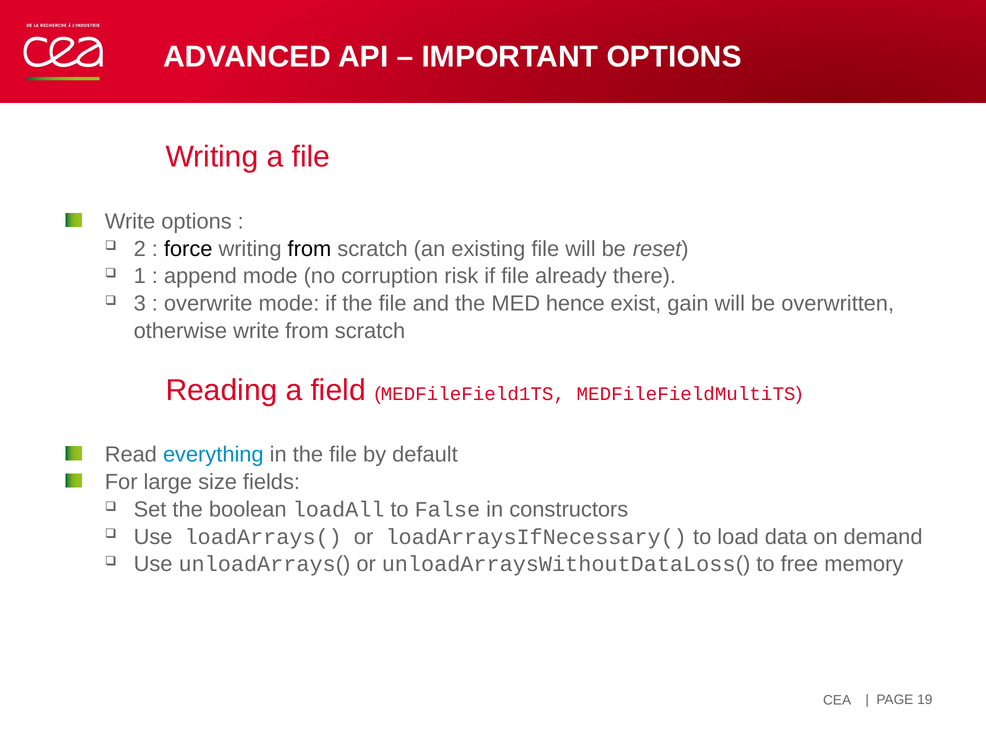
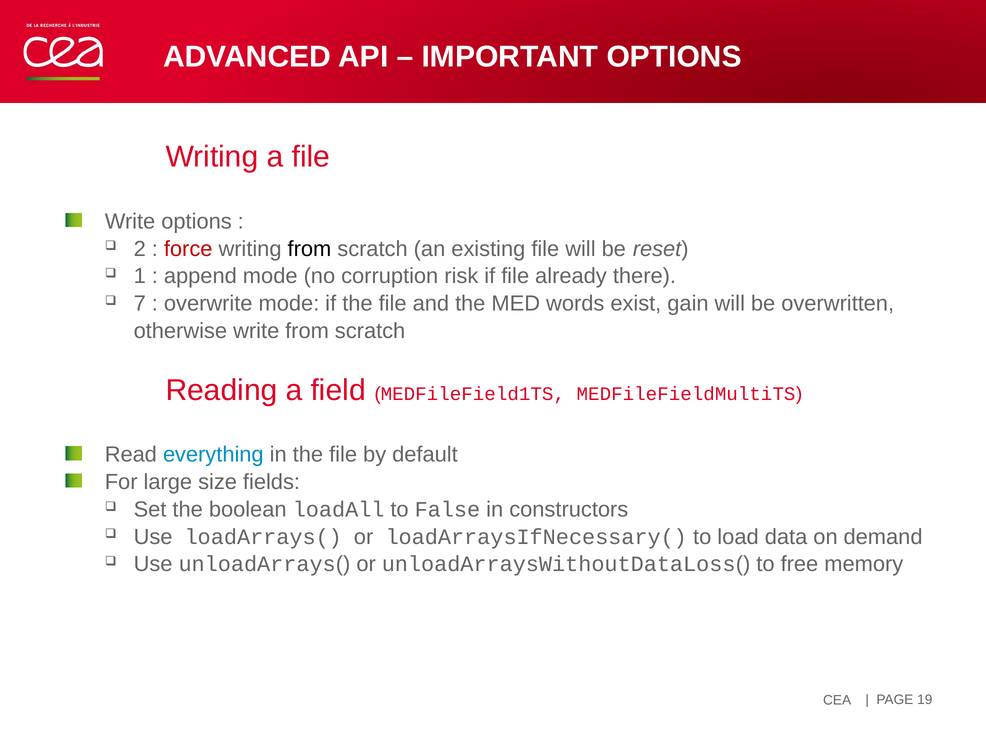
force colour: black -> red
3: 3 -> 7
hence: hence -> words
